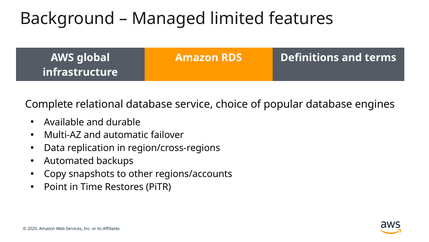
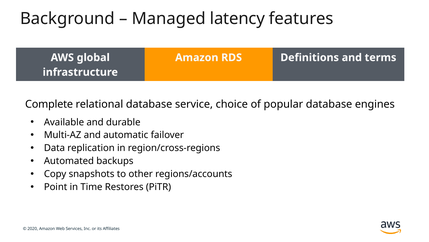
limited: limited -> latency
